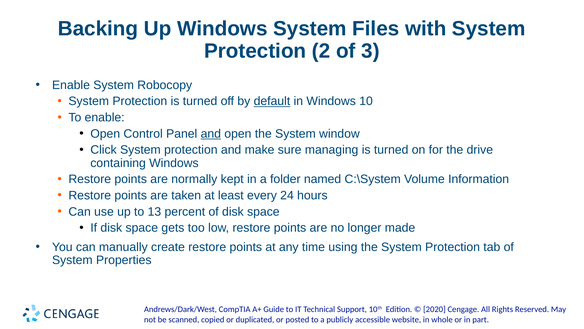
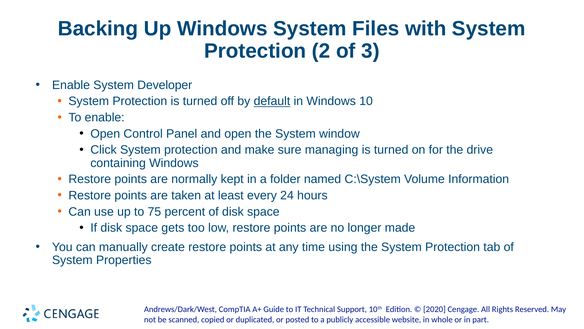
Robocopy: Robocopy -> Developer
and at (211, 134) underline: present -> none
13: 13 -> 75
